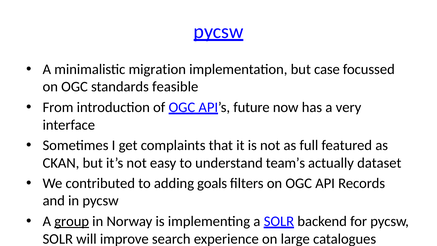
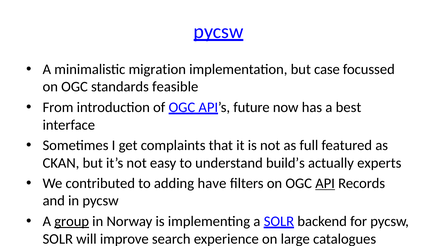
very: very -> best
team’s: team’s -> build’s
dataset: dataset -> experts
goals: goals -> have
API underline: none -> present
